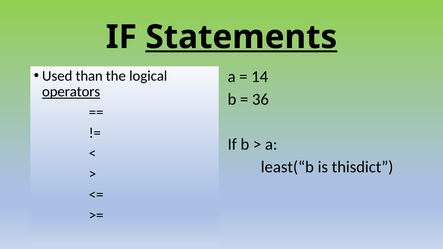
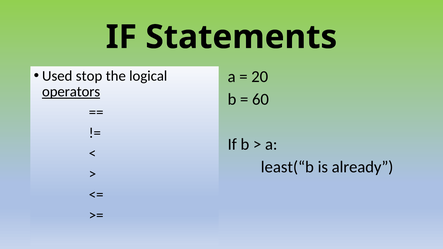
Statements underline: present -> none
than: than -> stop
14: 14 -> 20
36: 36 -> 60
thisdict: thisdict -> already
